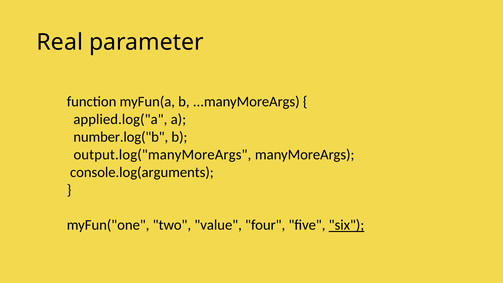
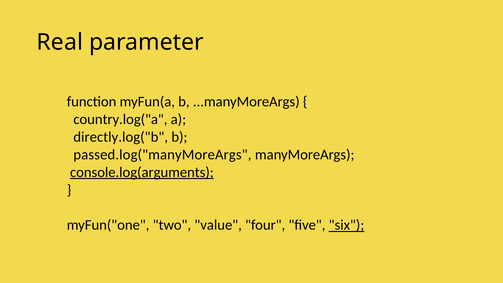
applied.log("a: applied.log("a -> country.log("a
number.log("b: number.log("b -> directly.log("b
output.log("manyMoreArgs: output.log("manyMoreArgs -> passed.log("manyMoreArgs
console.log(arguments underline: none -> present
